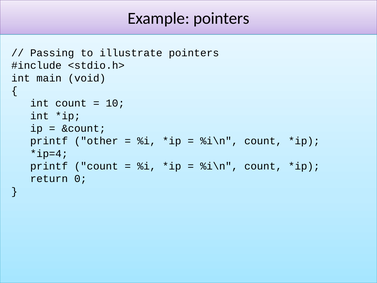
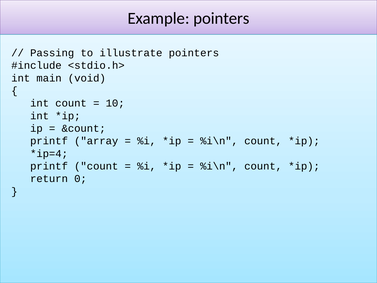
other: other -> array
